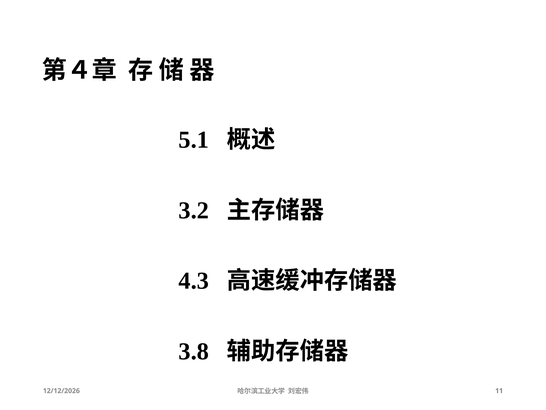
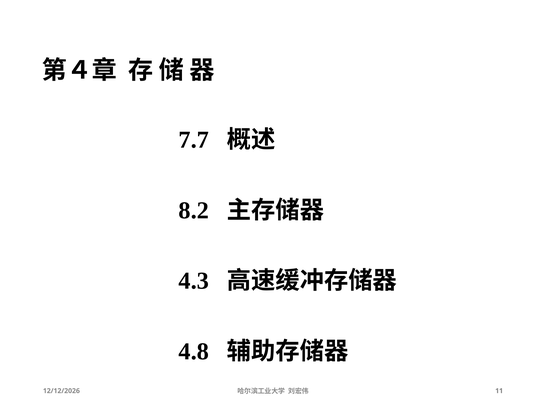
5.1: 5.1 -> 7.7
3.2: 3.2 -> 8.2
3.8: 3.8 -> 4.8
